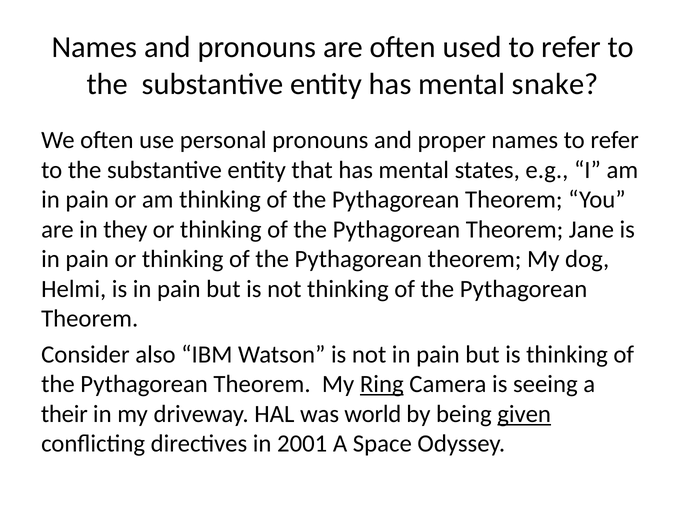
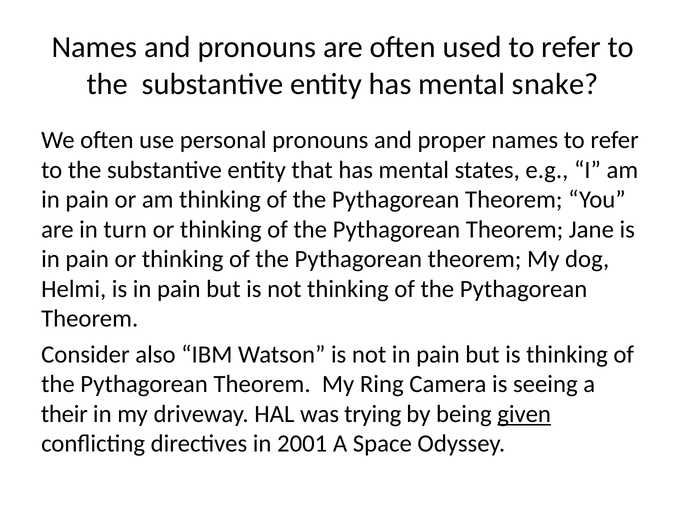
they: they -> turn
Ring underline: present -> none
world: world -> trying
